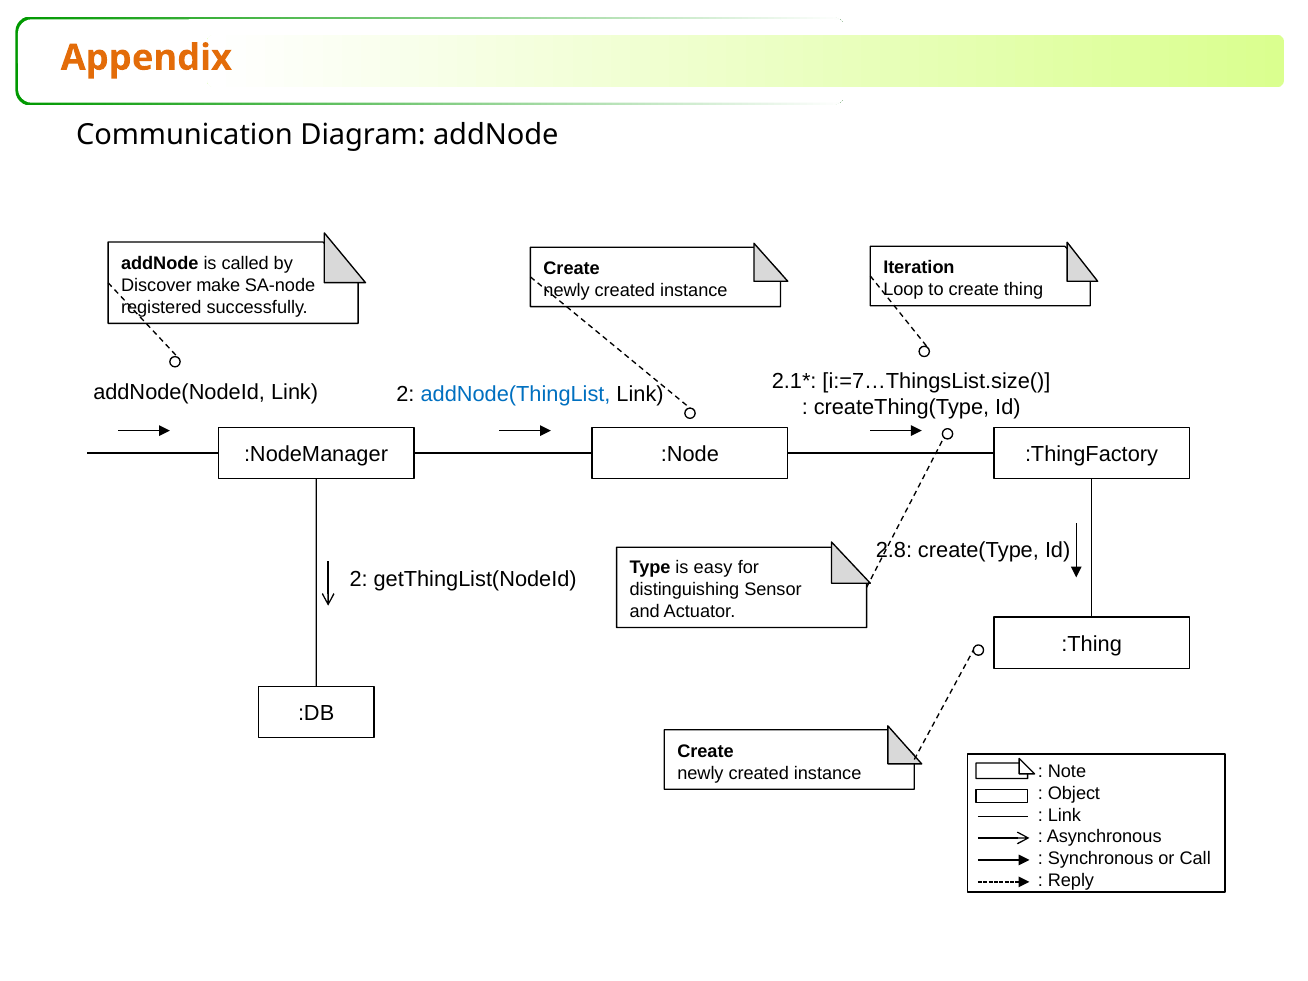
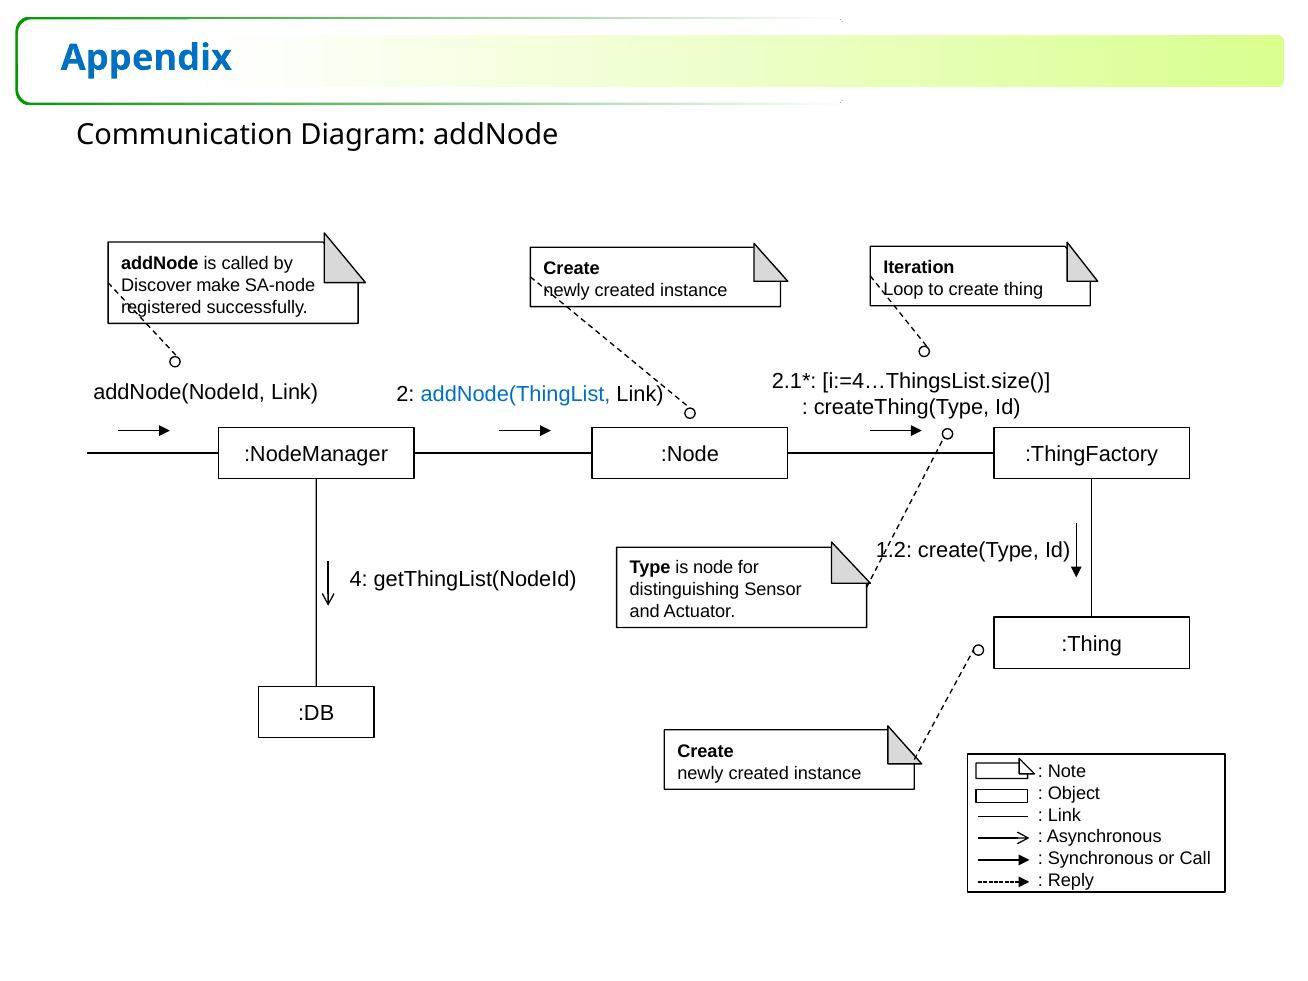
Appendix colour: orange -> blue
i:=7…ThingsList.size(: i:=7…ThingsList.size( -> i:=4…ThingsList.size(
2.8: 2.8 -> 1.2
easy: easy -> node
2 at (359, 579): 2 -> 4
